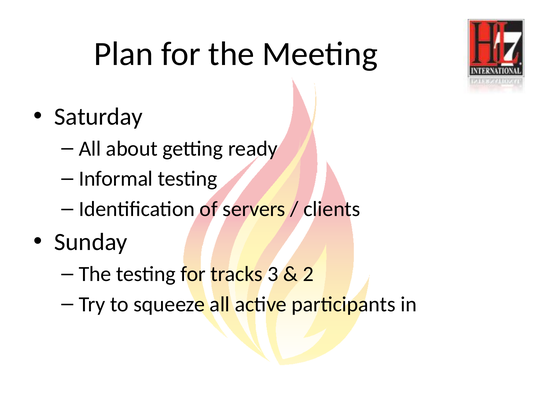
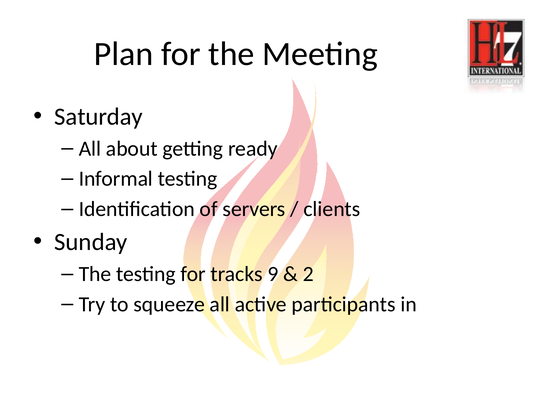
3: 3 -> 9
